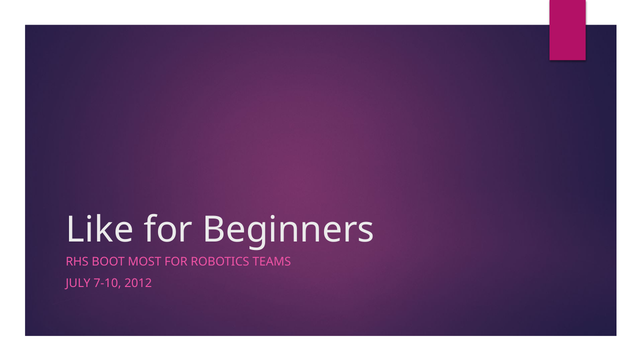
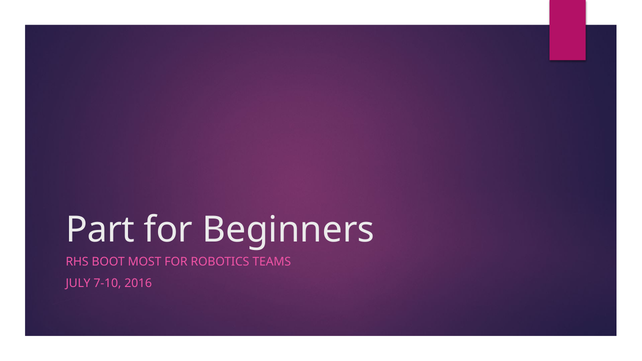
Like: Like -> Part
2012: 2012 -> 2016
